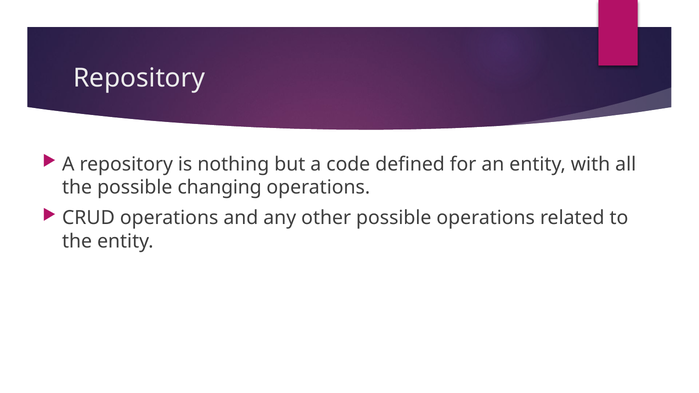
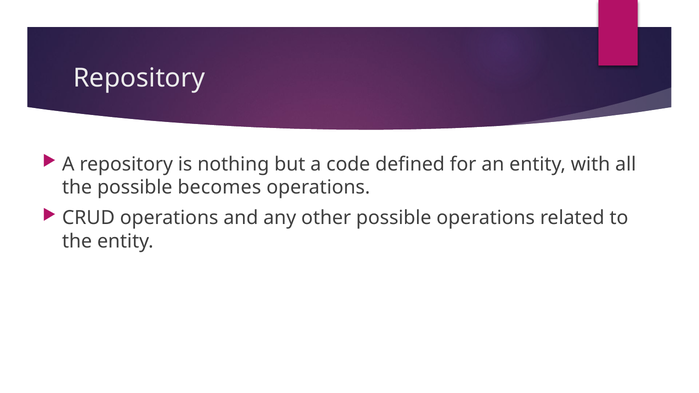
changing: changing -> becomes
